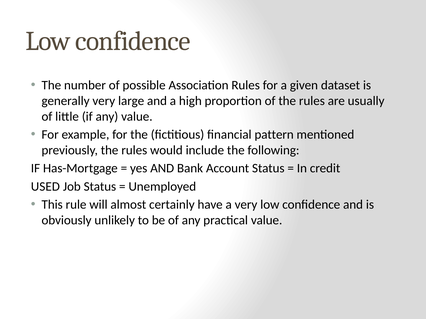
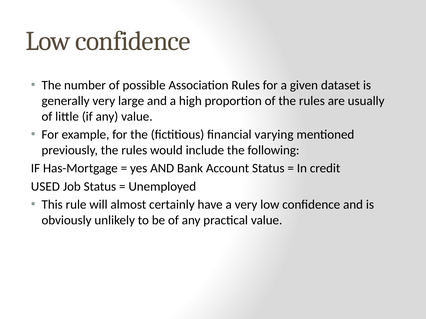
pattern: pattern -> varying
